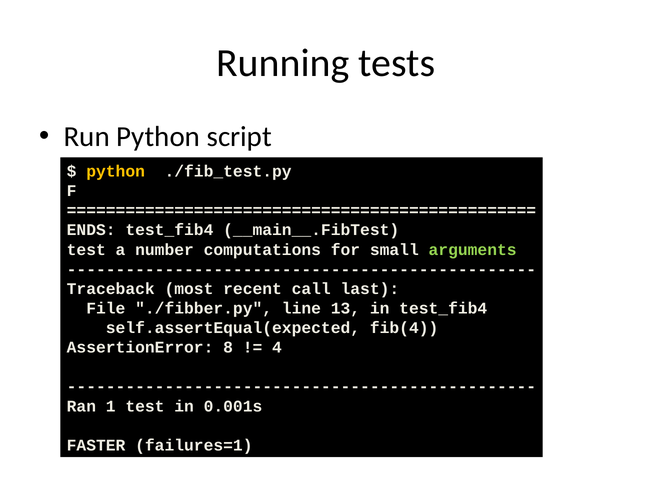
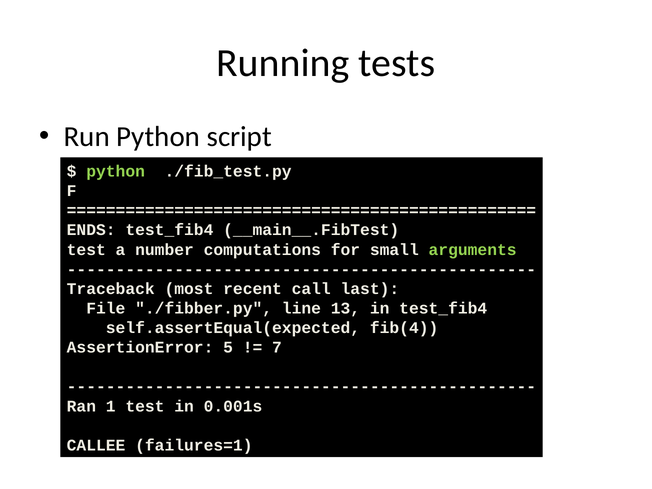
python at (116, 171) colour: yellow -> light green
8: 8 -> 5
4: 4 -> 7
FASTER: FASTER -> CALLEE
